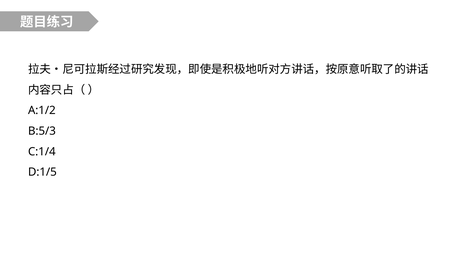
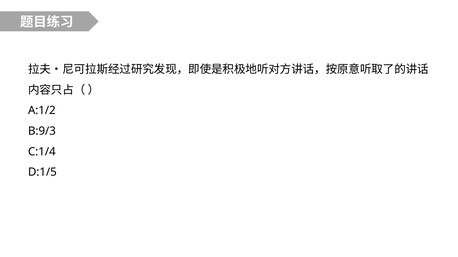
B:5/3: B:5/3 -> B:9/3
